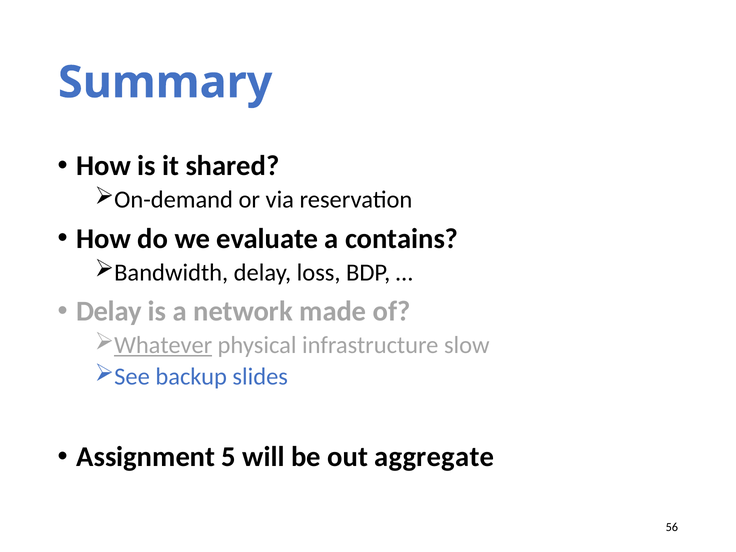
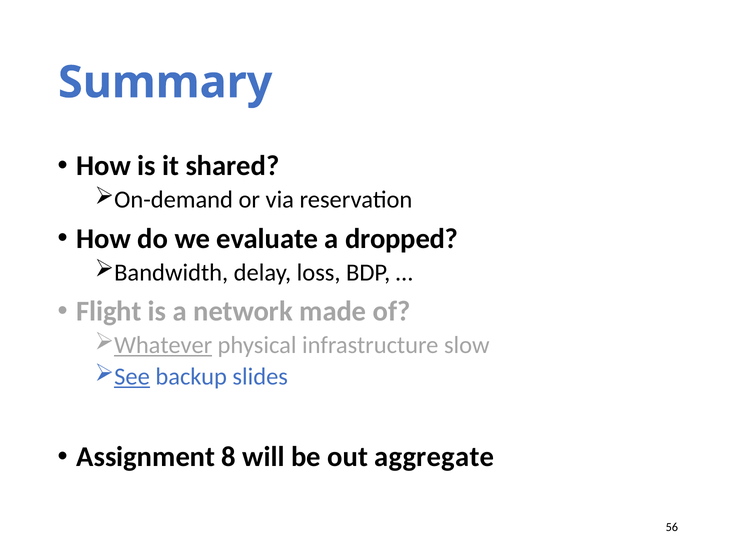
contains: contains -> dropped
Delay at (109, 311): Delay -> Flight
See underline: none -> present
5: 5 -> 8
